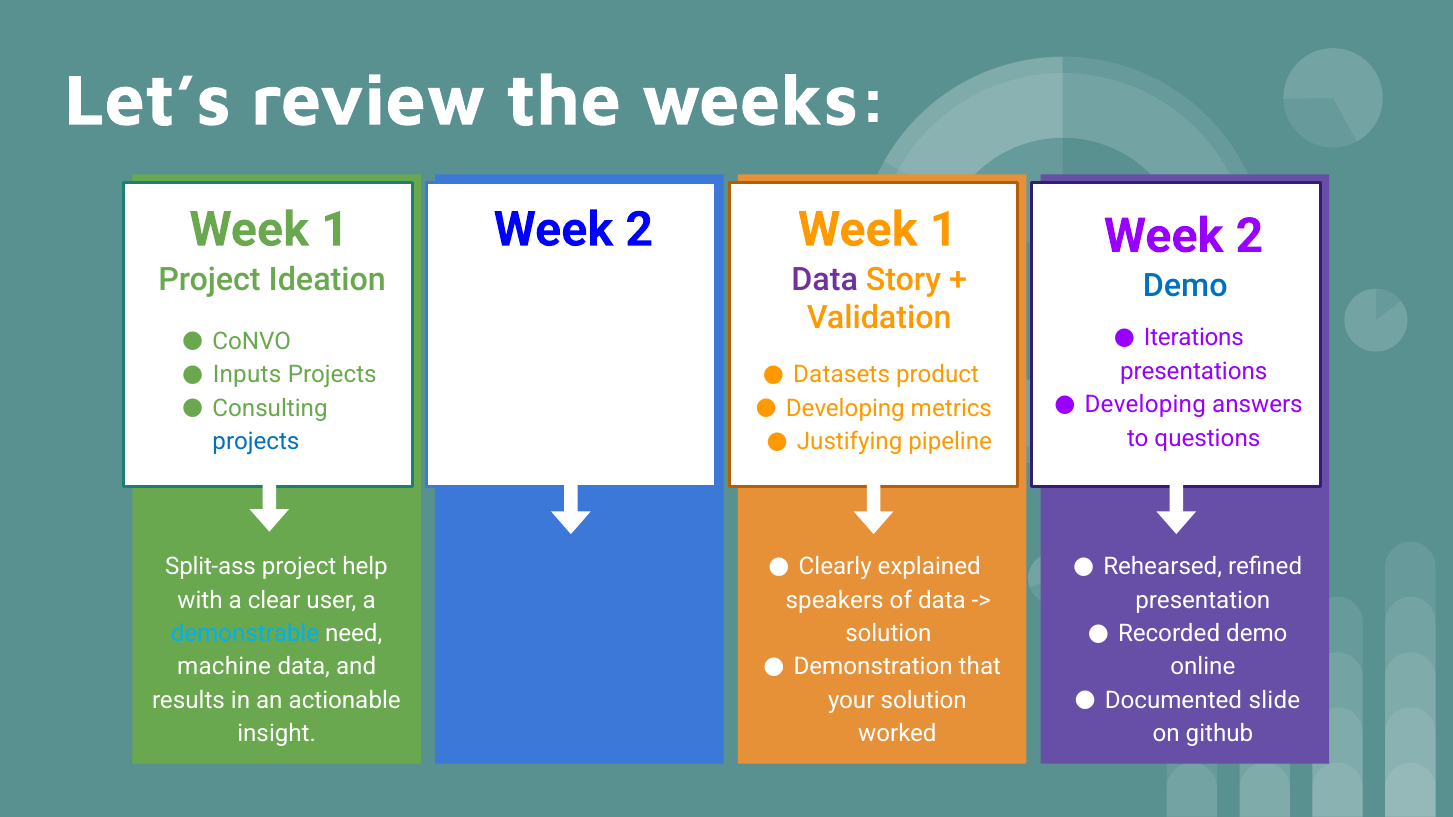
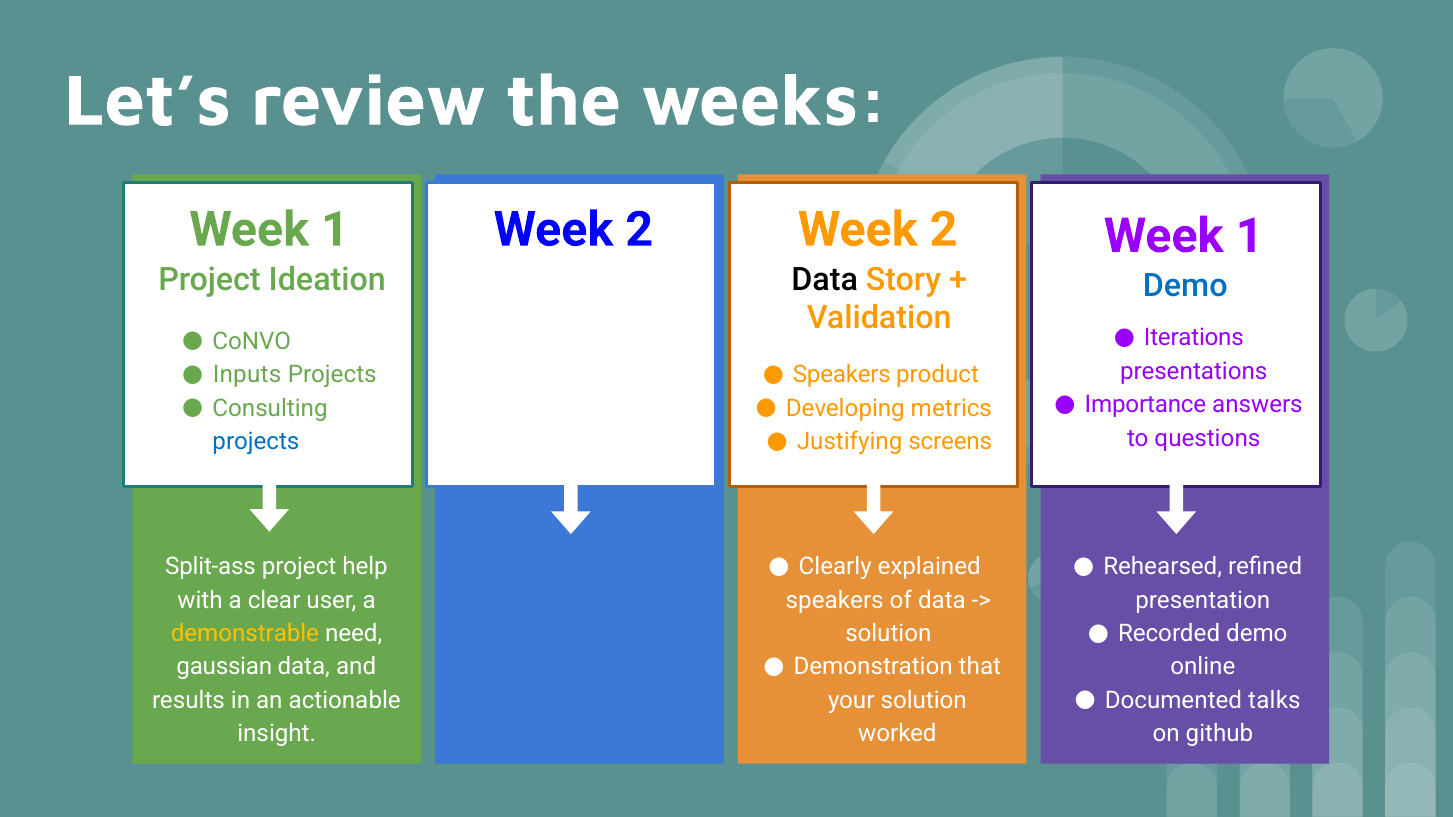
1 at (944, 230): 1 -> 2
2 at (1249, 236): 2 -> 1
Data at (825, 280) colour: purple -> black
Datasets at (842, 375): Datasets -> Speakers
Developing at (1145, 405): Developing -> Importance
pipeline: pipeline -> screens
demonstrable colour: light blue -> yellow
machine: machine -> gaussian
slide: slide -> talks
